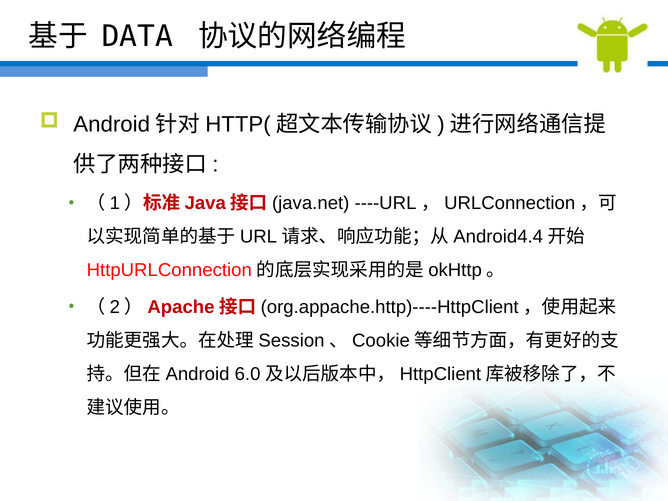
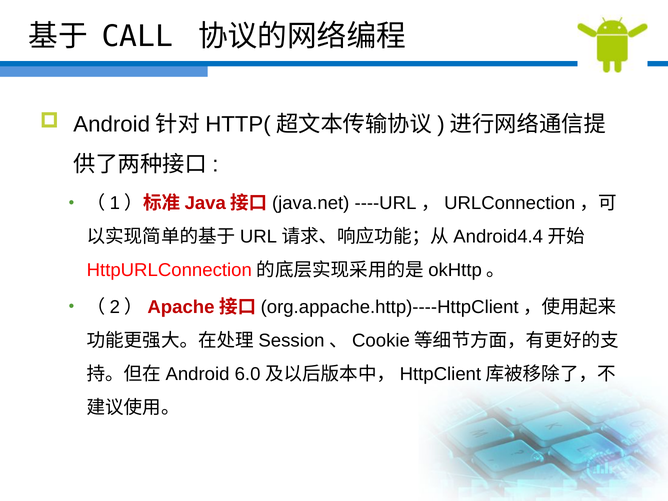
DATA: DATA -> CALL
